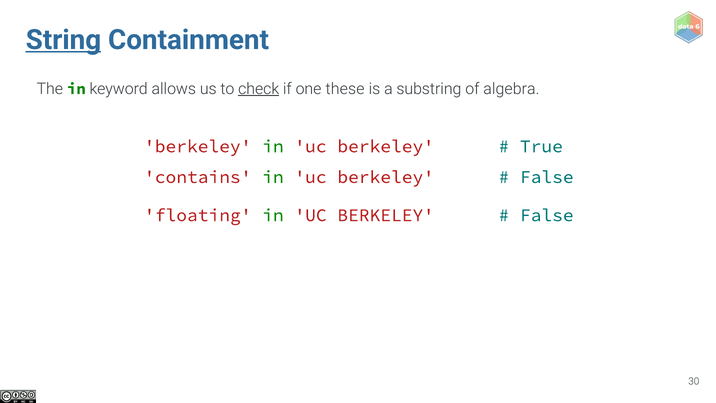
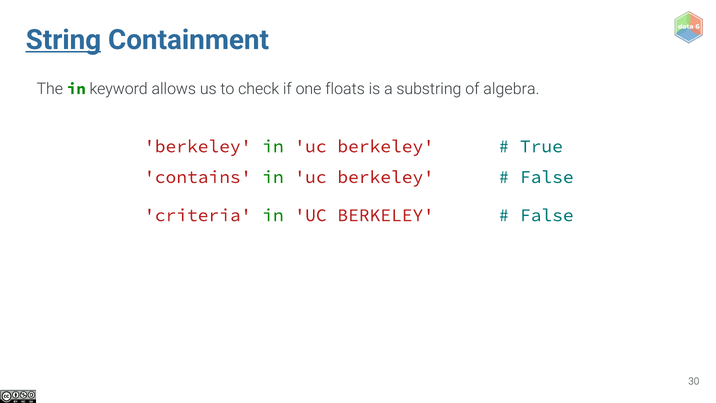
check underline: present -> none
these: these -> floats
floating: floating -> criteria
